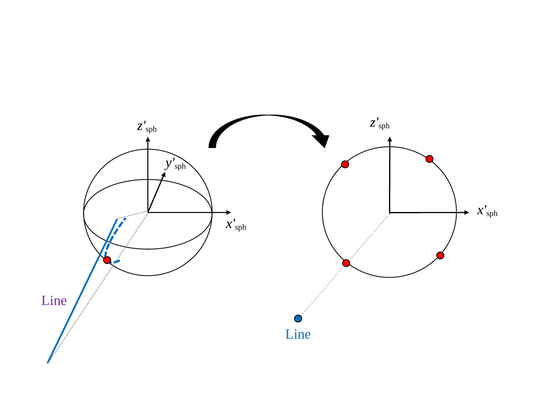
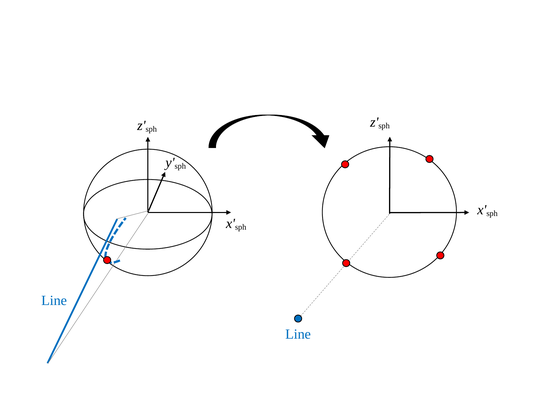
Line at (54, 300) colour: purple -> blue
